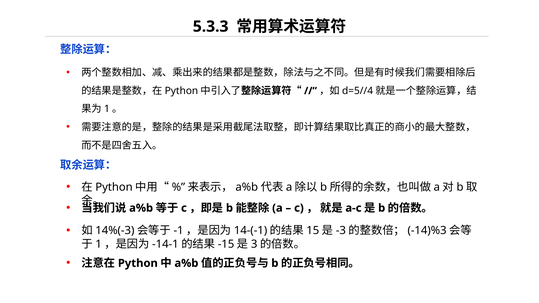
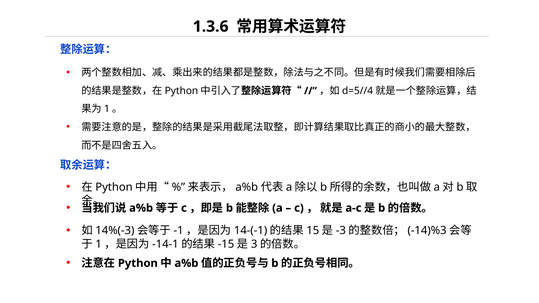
5.3.3: 5.3.3 -> 1.3.6
